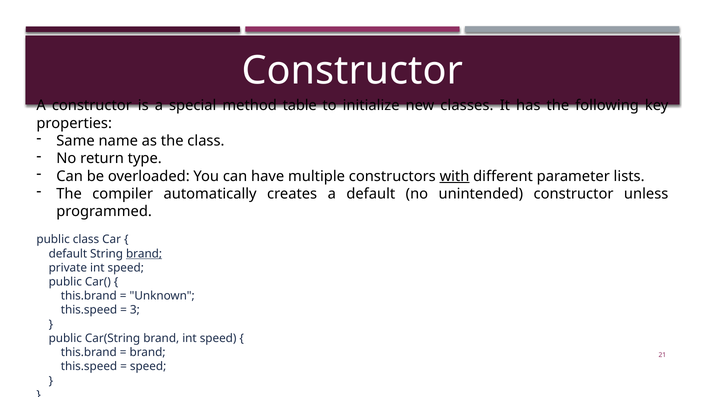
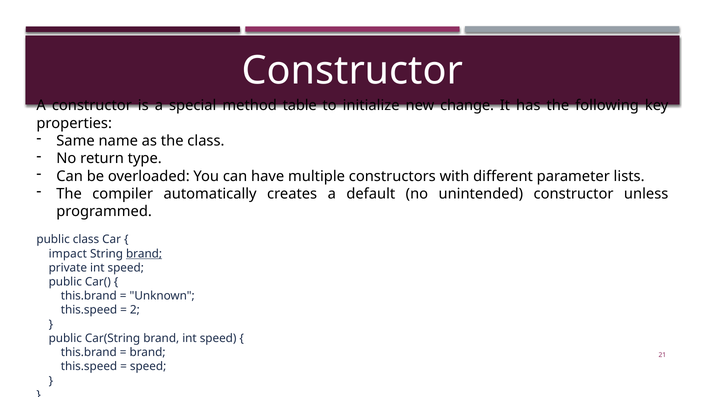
classes: classes -> change
with underline: present -> none
default at (68, 253): default -> impact
3: 3 -> 2
